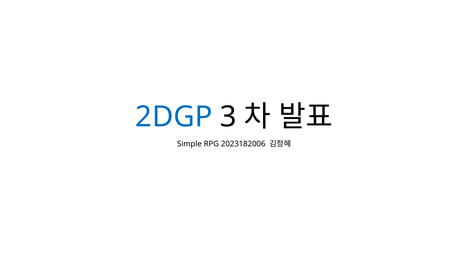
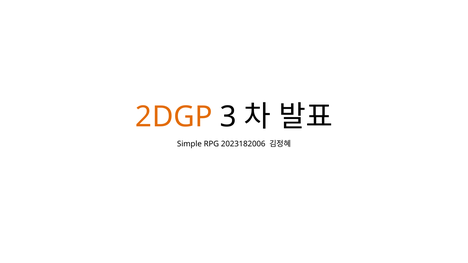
2DGP colour: blue -> orange
